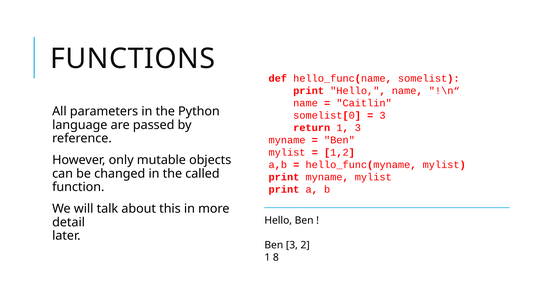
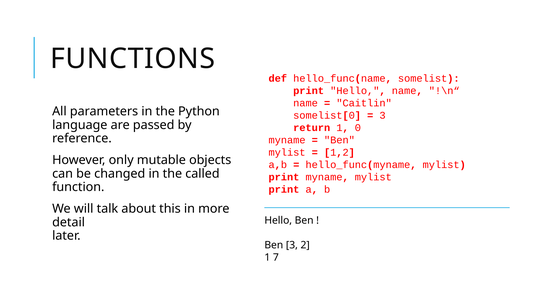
1 3: 3 -> 0
8: 8 -> 7
